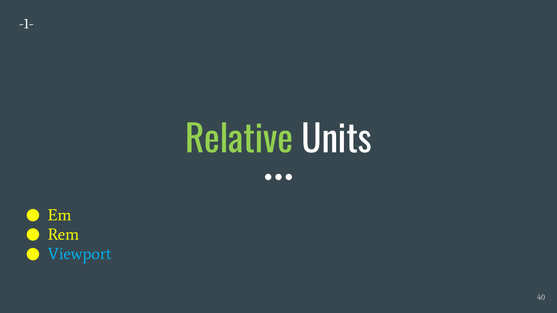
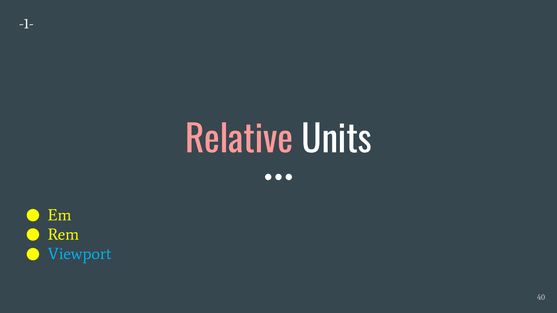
Relative colour: light green -> pink
